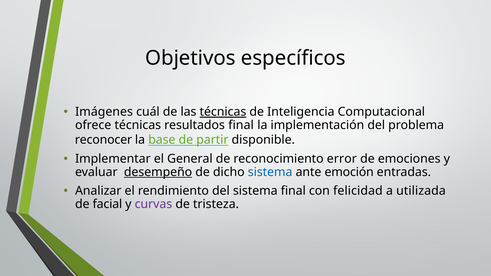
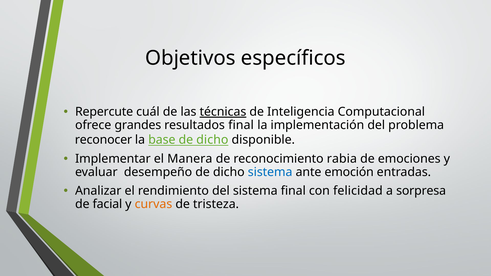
Imágenes: Imágenes -> Repercute
ofrece técnicas: técnicas -> grandes
base de partir: partir -> dicho
General: General -> Manera
error: error -> rabia
desempeño underline: present -> none
utilizada: utilizada -> sorpresa
curvas colour: purple -> orange
